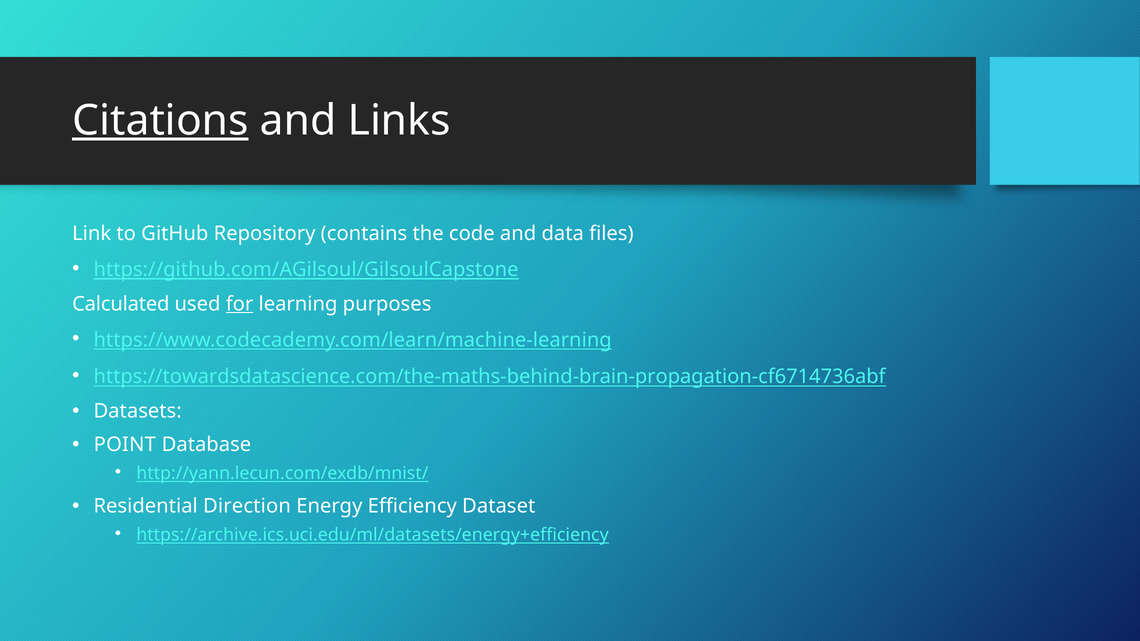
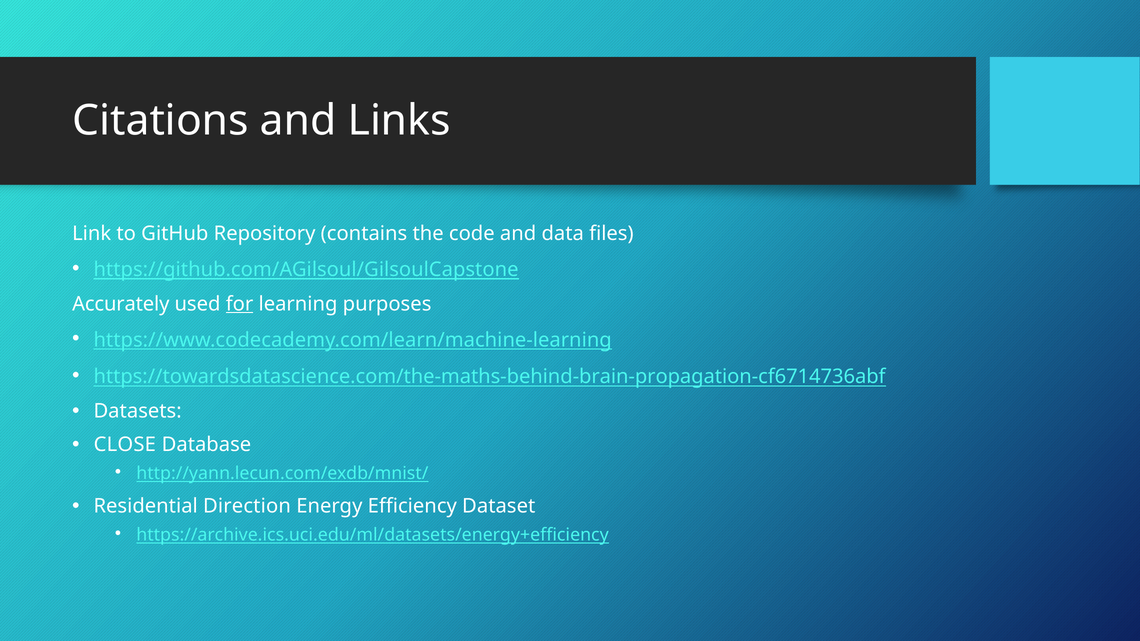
Citations underline: present -> none
Calculated: Calculated -> Accurately
POINT: POINT -> CLOSE
